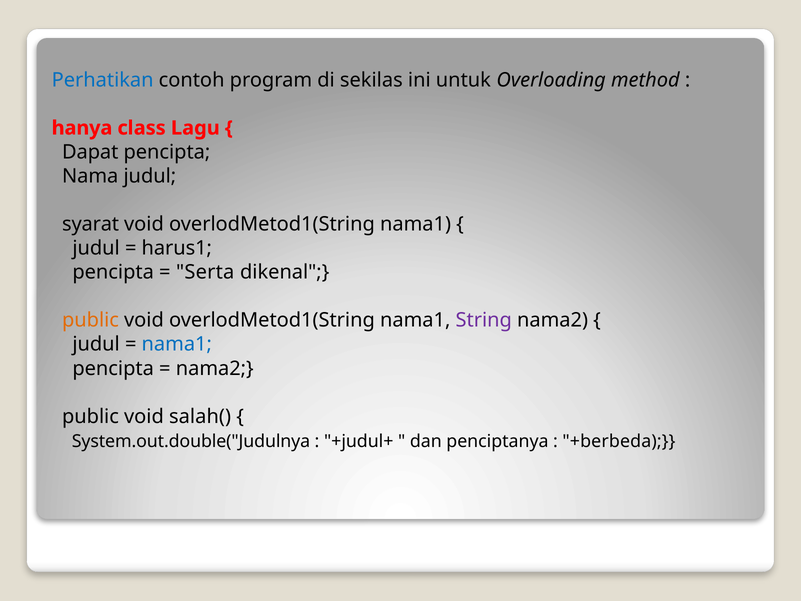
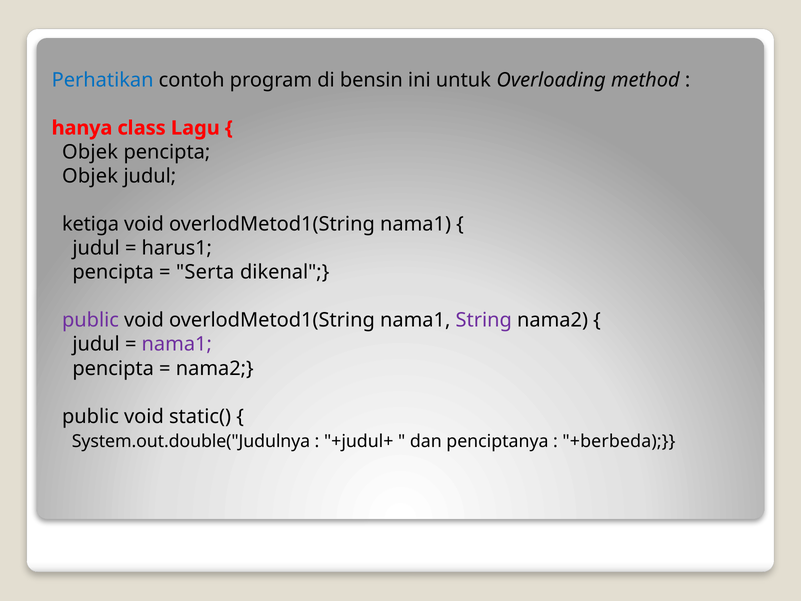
sekilas: sekilas -> bensin
Dapat at (90, 152): Dapat -> Objek
Nama at (90, 176): Nama -> Objek
syarat: syarat -> ketiga
public at (90, 320) colour: orange -> purple
nama1 at (177, 344) colour: blue -> purple
salah(: salah( -> static(
